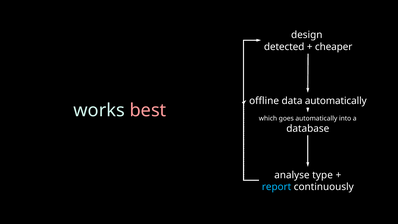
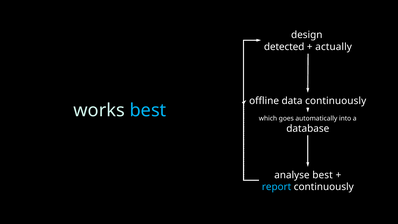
cheaper: cheaper -> actually
data automatically: automatically -> continuously
best at (148, 110) colour: pink -> light blue
analyse type: type -> best
